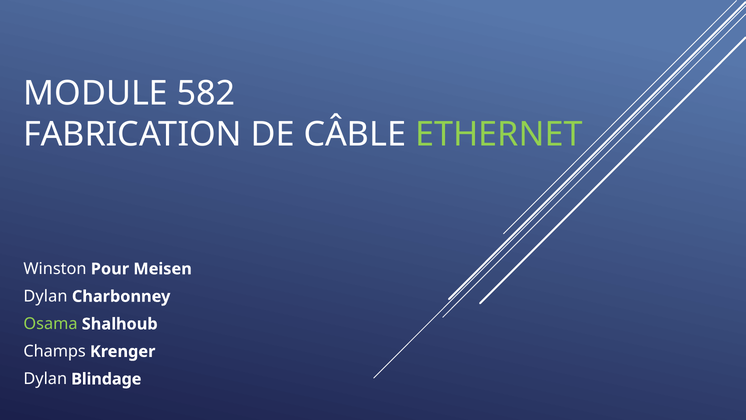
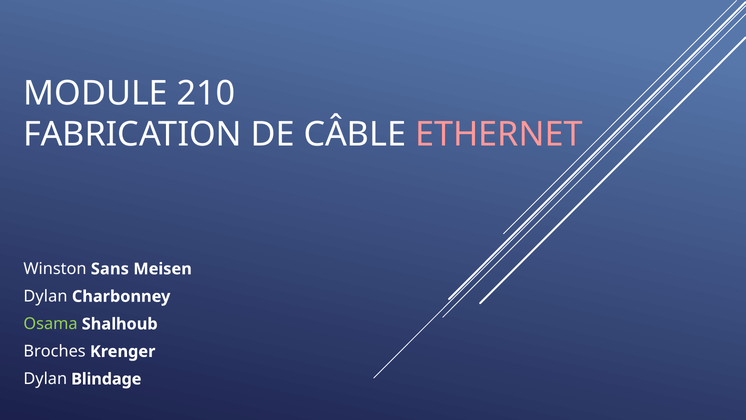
582: 582 -> 210
ETHERNET colour: light green -> pink
Pour: Pour -> Sans
Champs: Champs -> Broches
